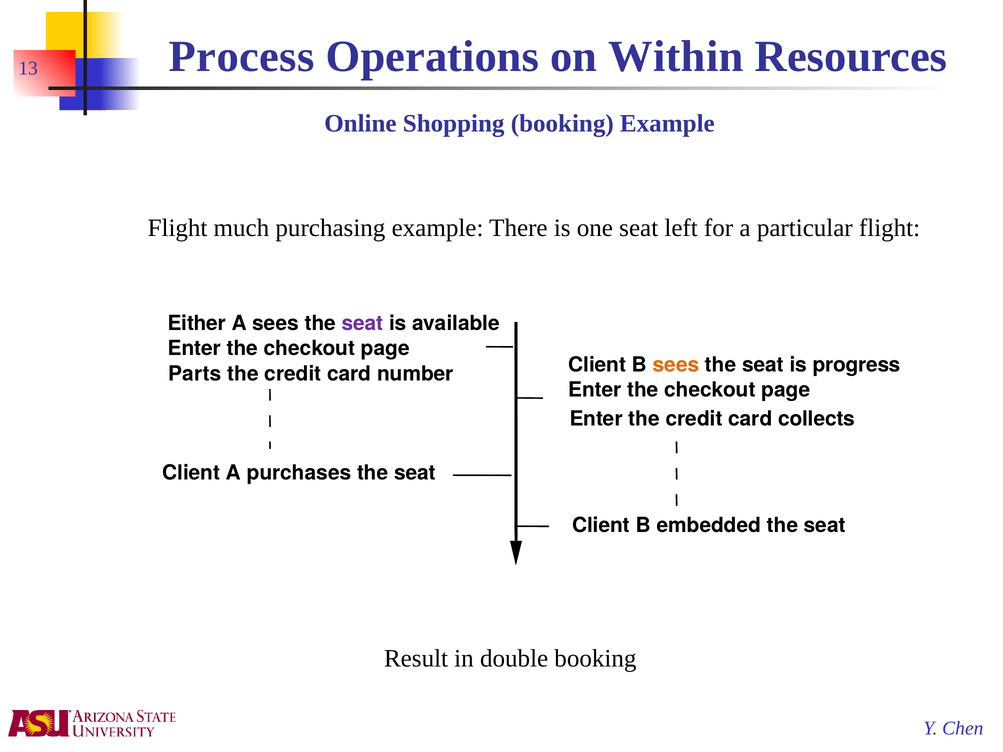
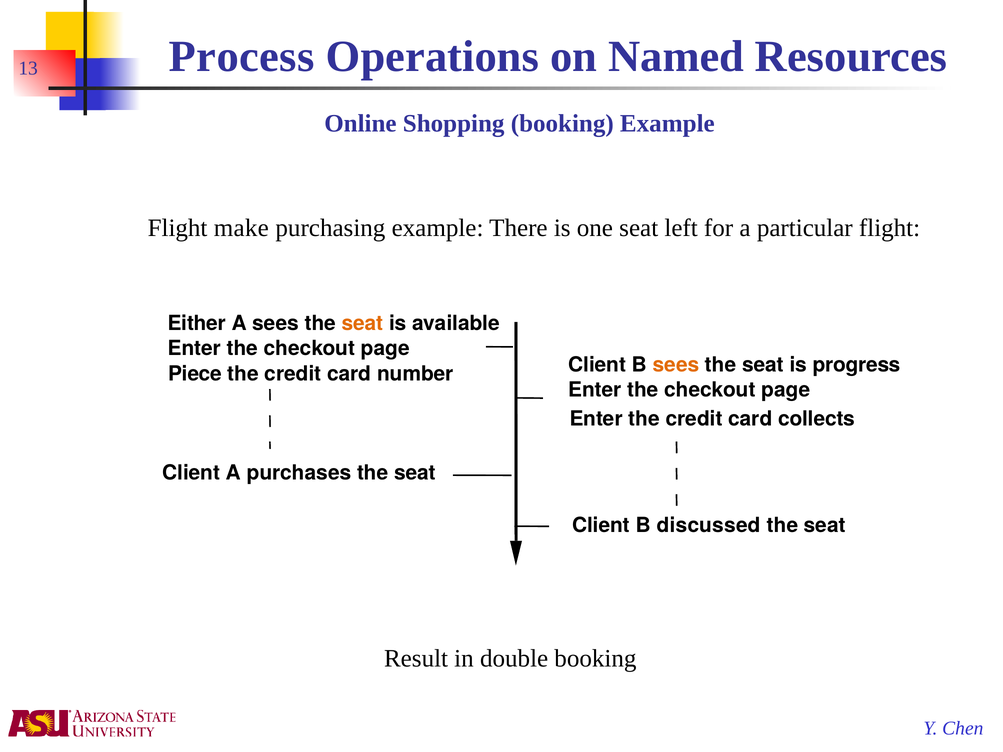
Within: Within -> Named
much: much -> make
seat at (363, 323) colour: purple -> orange
Parts: Parts -> Piece
embedded: embedded -> discussed
